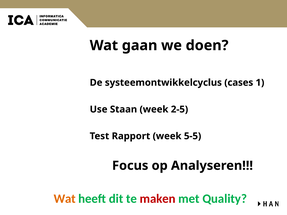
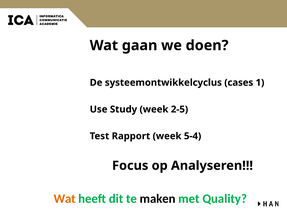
Staan: Staan -> Study
5-5: 5-5 -> 5-4
maken colour: red -> black
